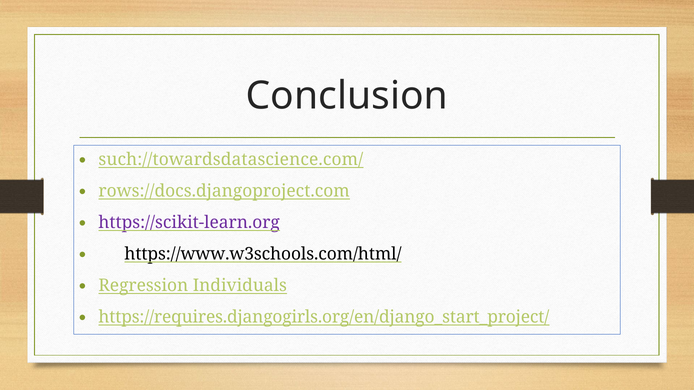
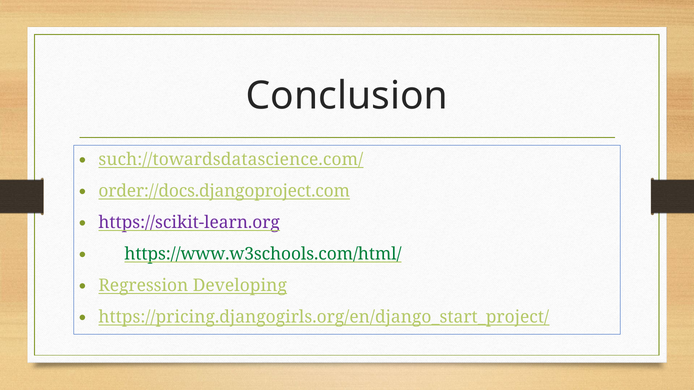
rows://docs.djangoproject.com: rows://docs.djangoproject.com -> order://docs.djangoproject.com
https://www.w3schools.com/html/ colour: black -> green
Individuals: Individuals -> Developing
https://requires.djangogirls.org/en/django_start_project/: https://requires.djangogirls.org/en/django_start_project/ -> https://pricing.djangogirls.org/en/django_start_project/
